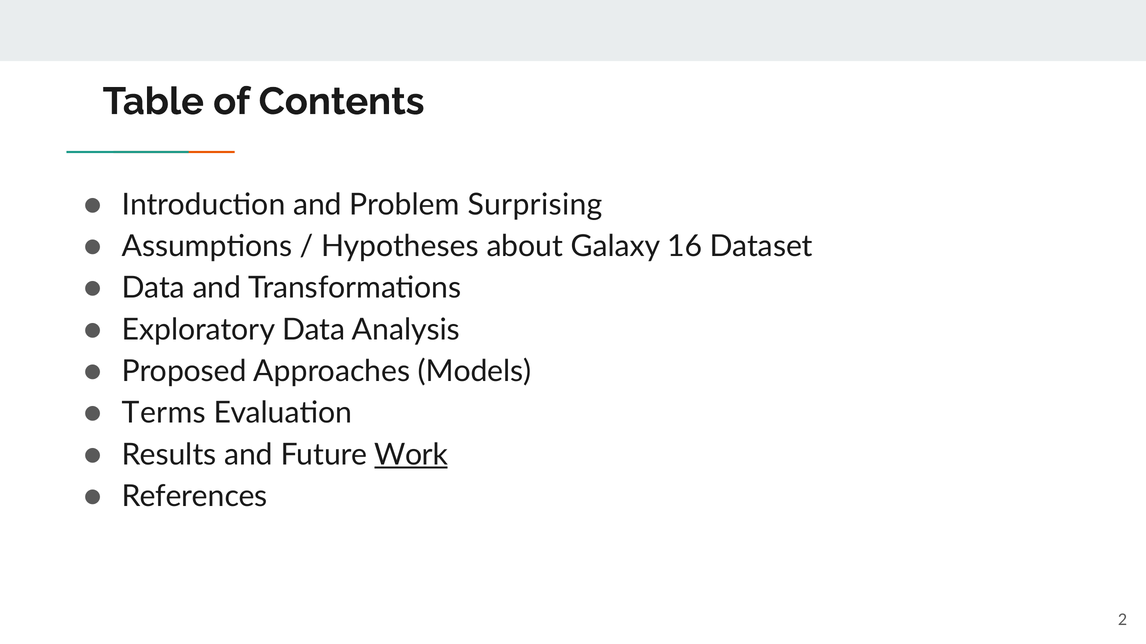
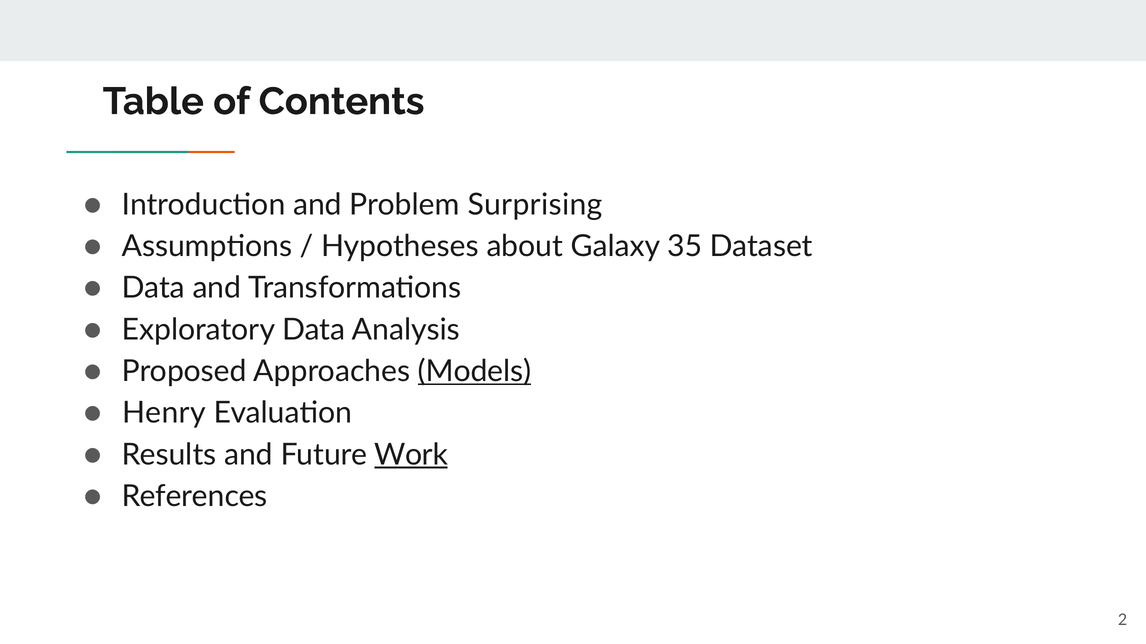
16: 16 -> 35
Models underline: none -> present
Terms: Terms -> Henry
